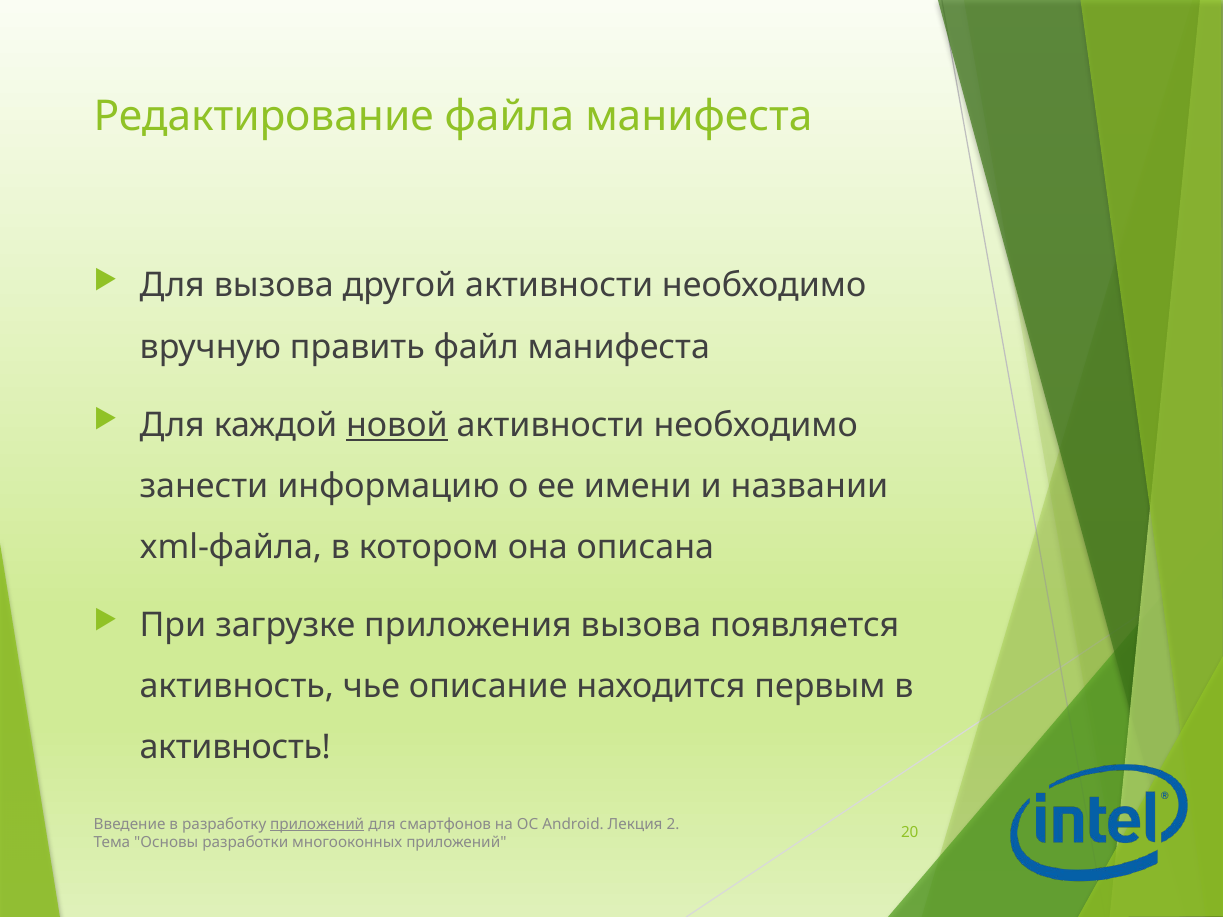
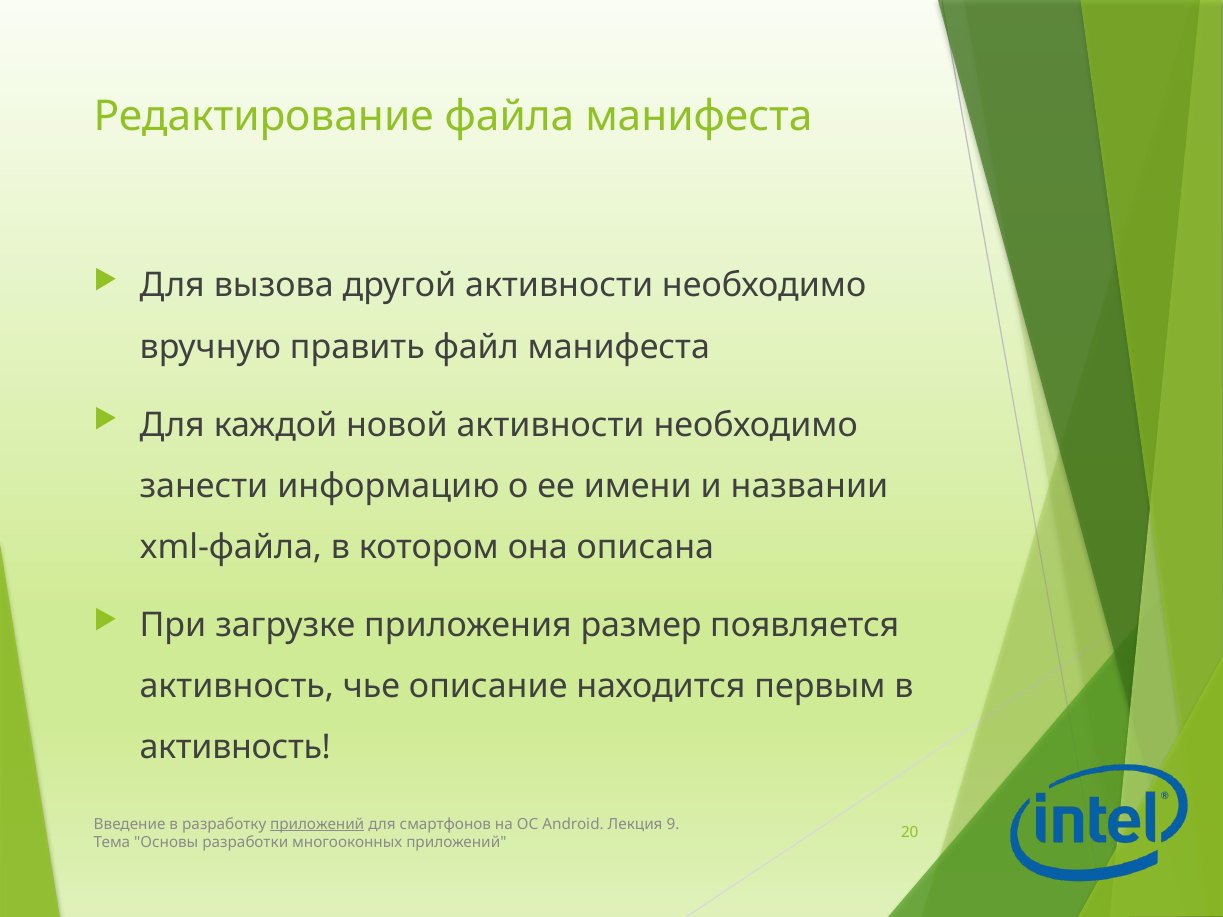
новой underline: present -> none
приложения вызова: вызова -> размер
2: 2 -> 9
